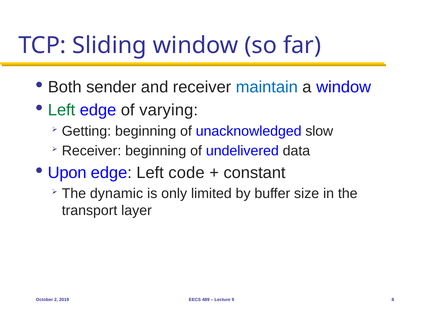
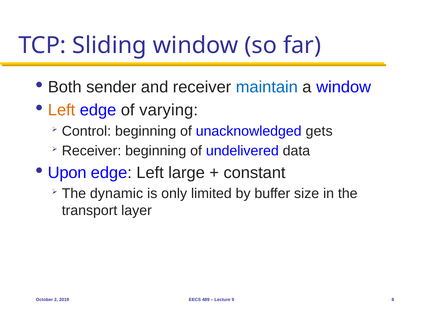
Left at (62, 110) colour: green -> orange
Getting: Getting -> Control
slow: slow -> gets
code: code -> large
